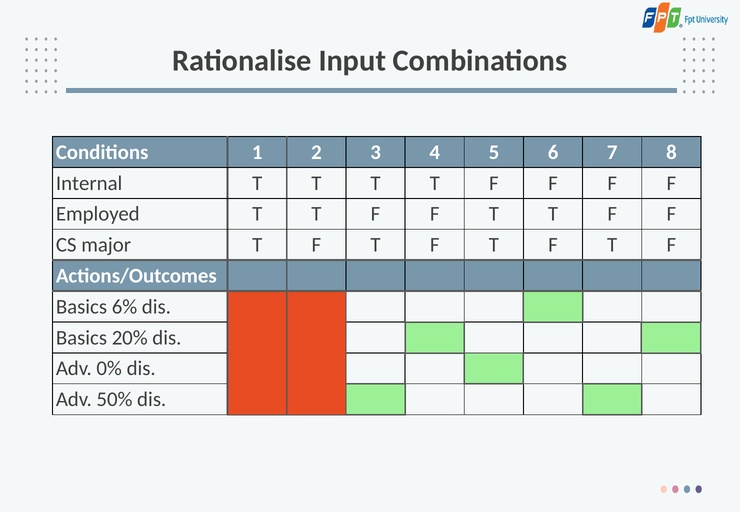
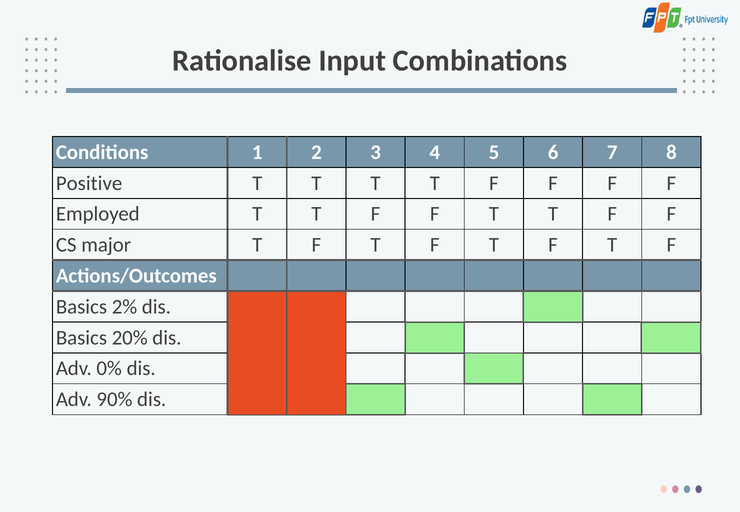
Internal: Internal -> Positive
6%: 6% -> 2%
50%: 50% -> 90%
